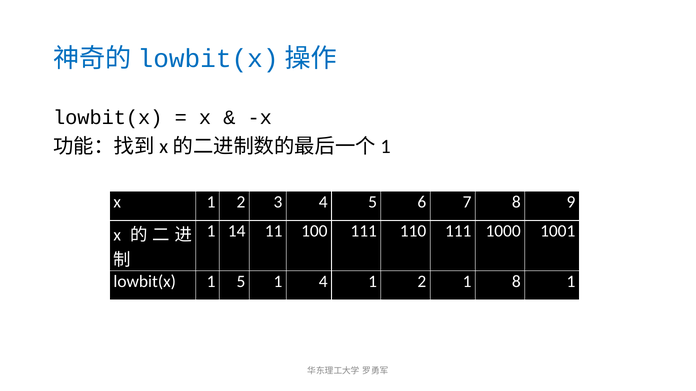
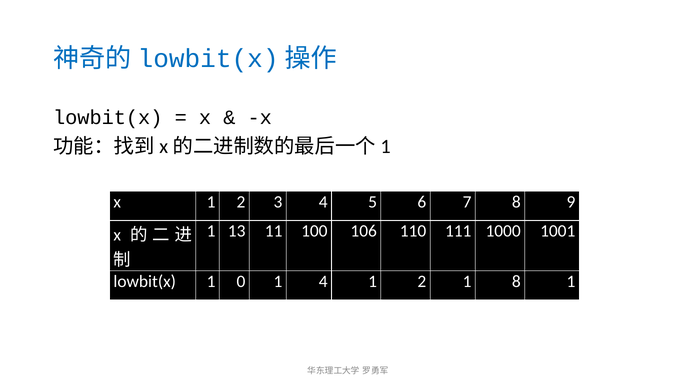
14: 14 -> 13
100 111: 111 -> 106
1 5: 5 -> 0
